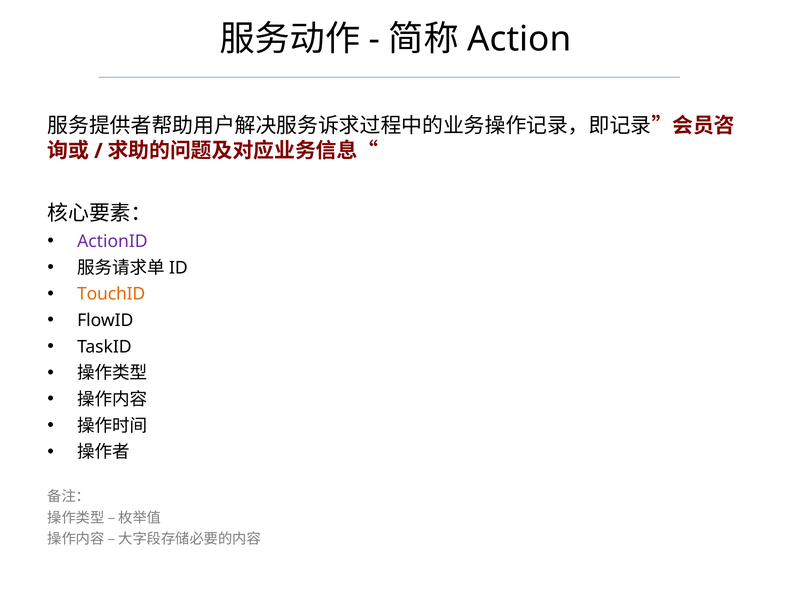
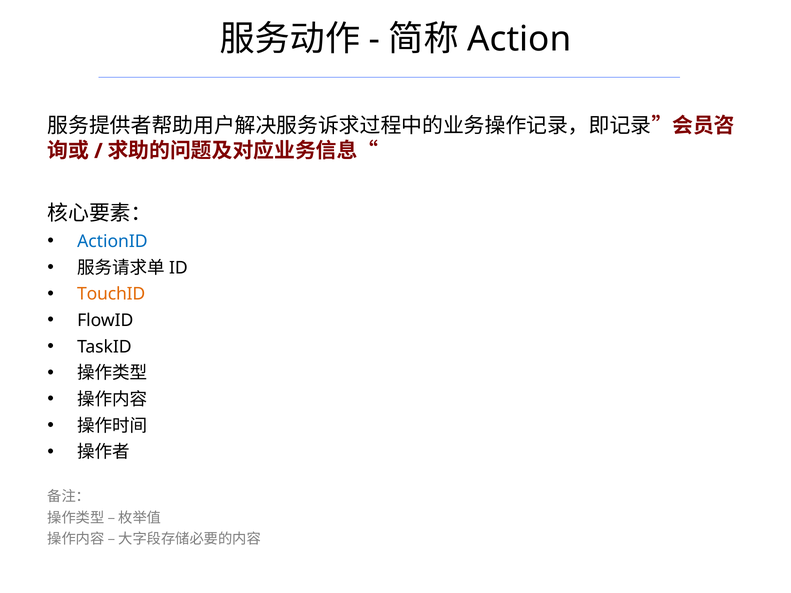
ActionID colour: purple -> blue
